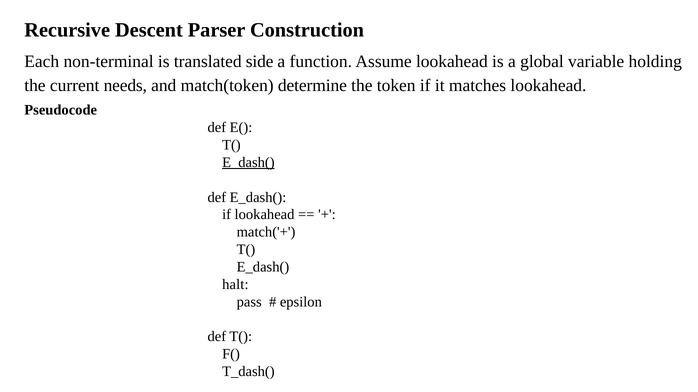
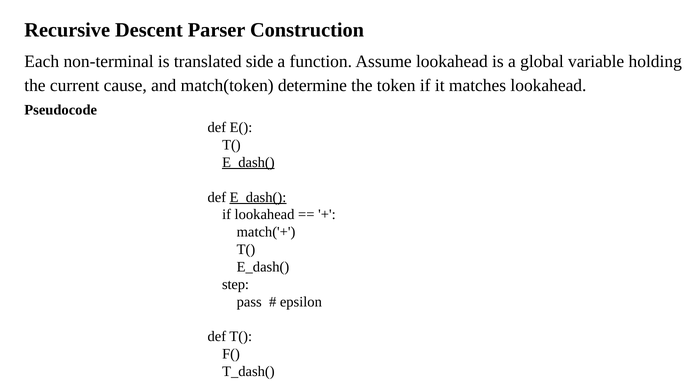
needs: needs -> cause
E_dash( at (258, 198) underline: none -> present
halt: halt -> step
